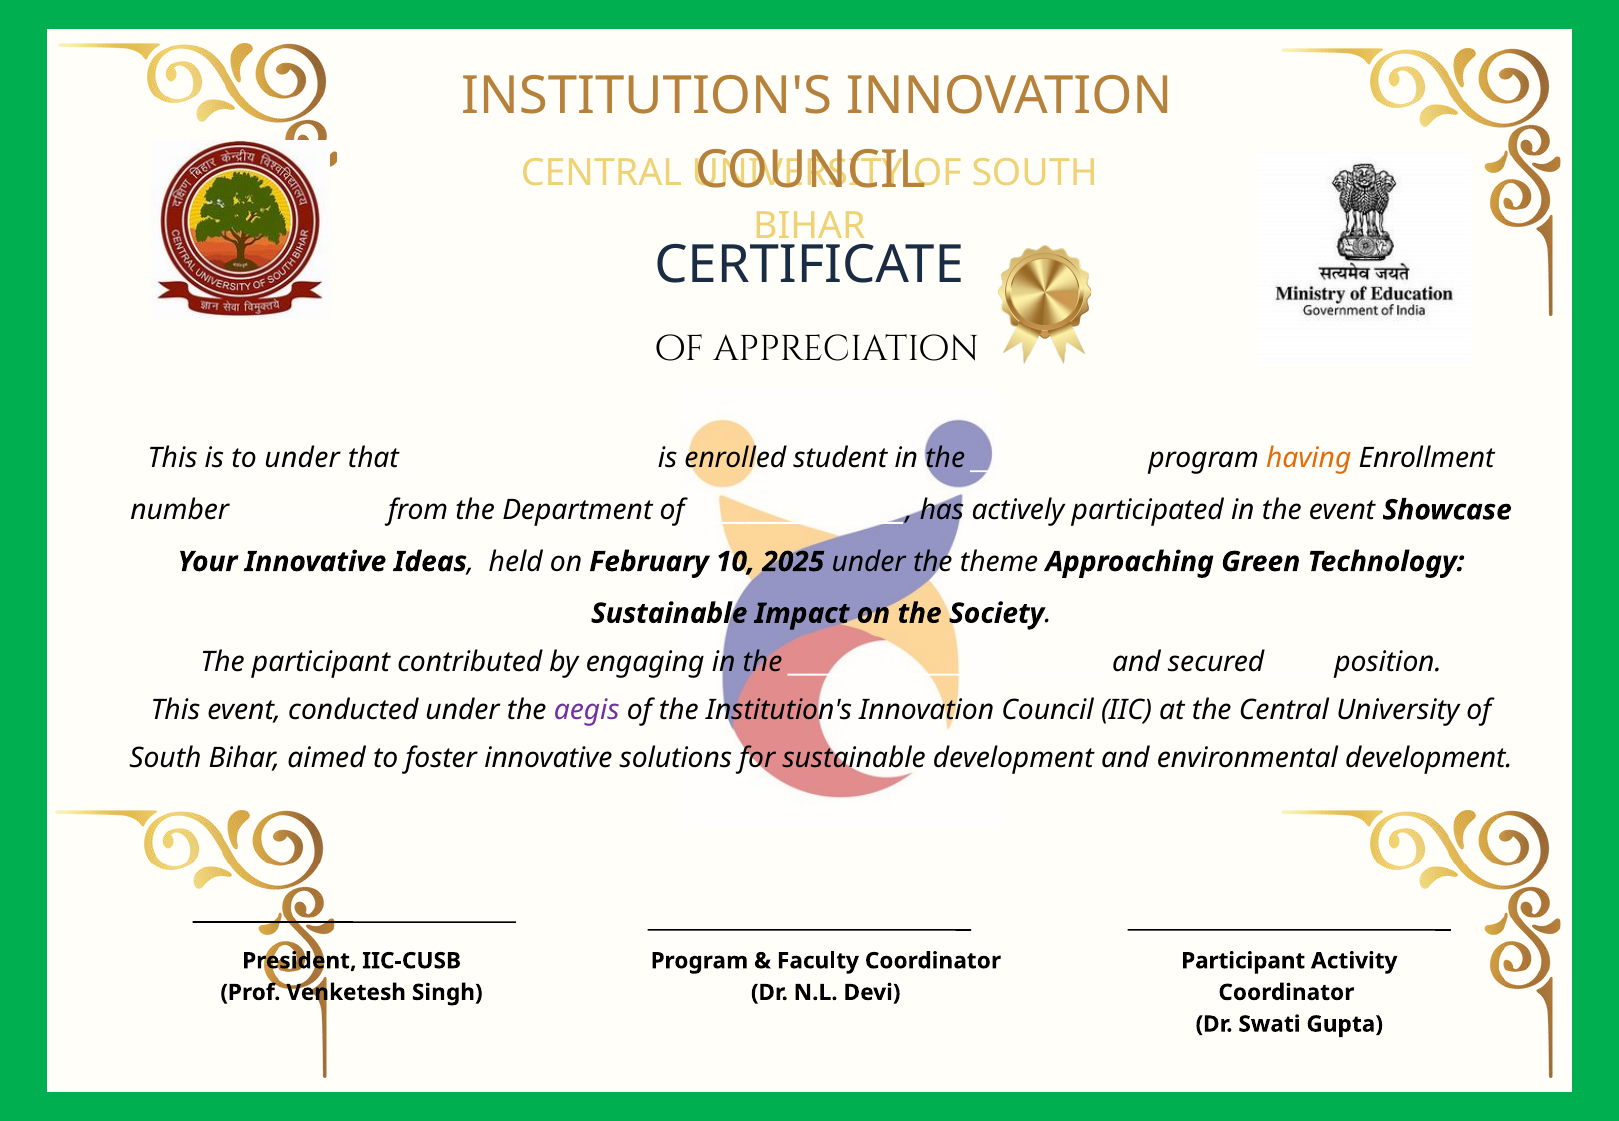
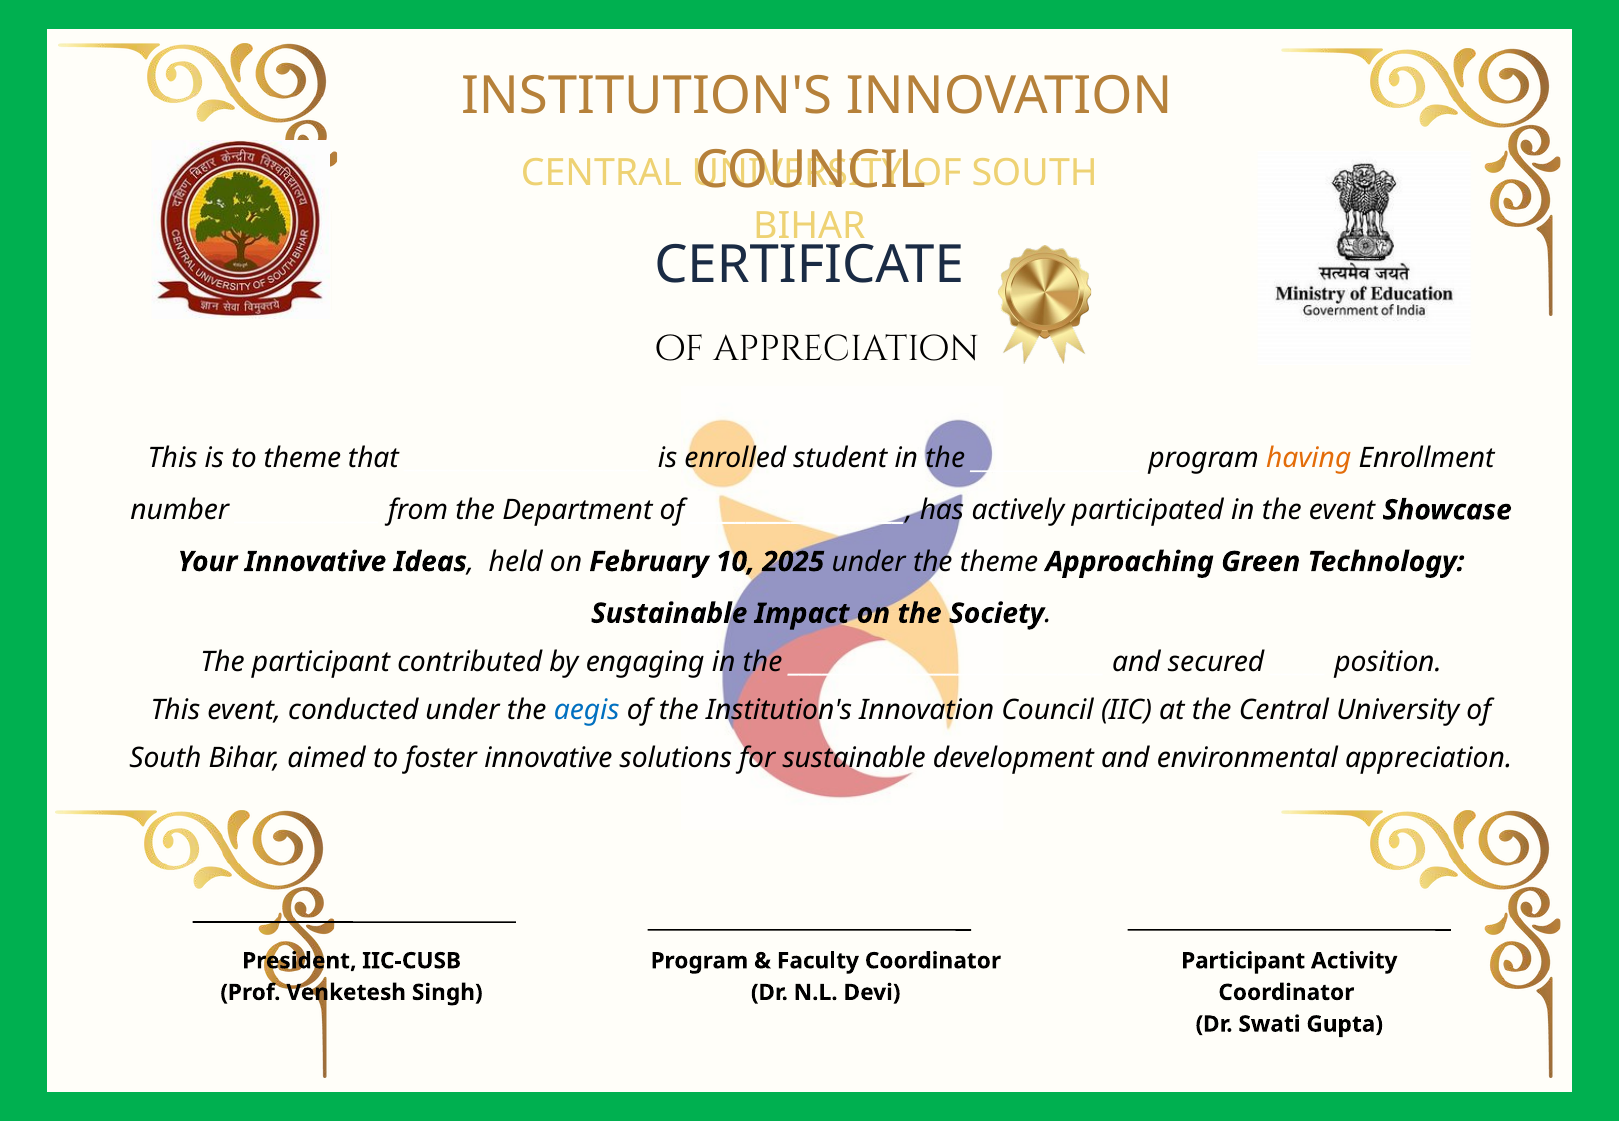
to under: under -> theme
aegis colour: purple -> blue
environmental development: development -> appreciation
